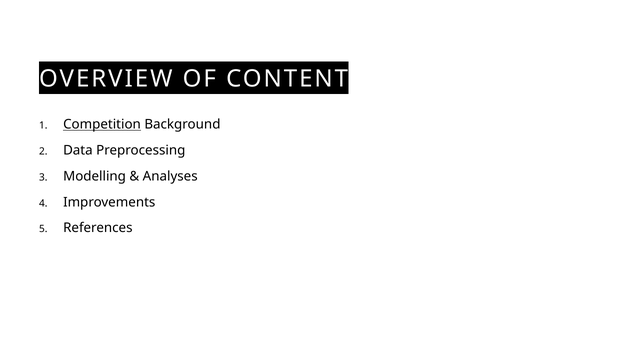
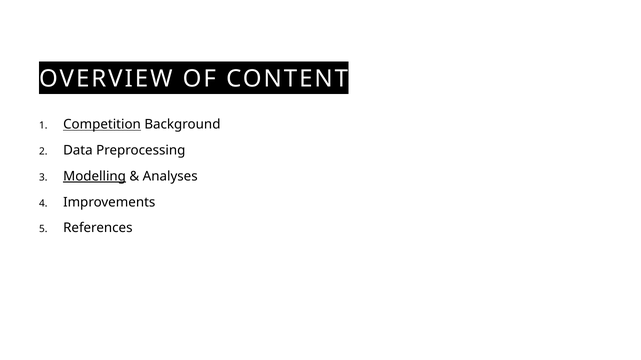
Modelling underline: none -> present
